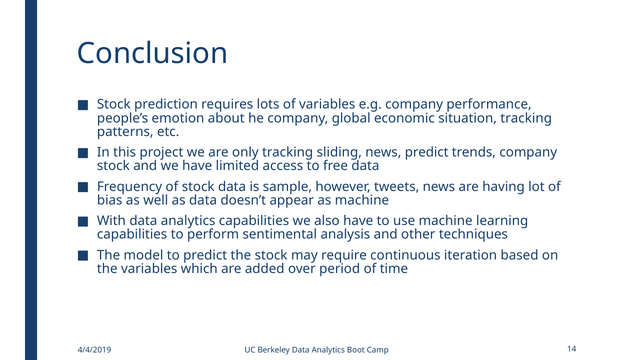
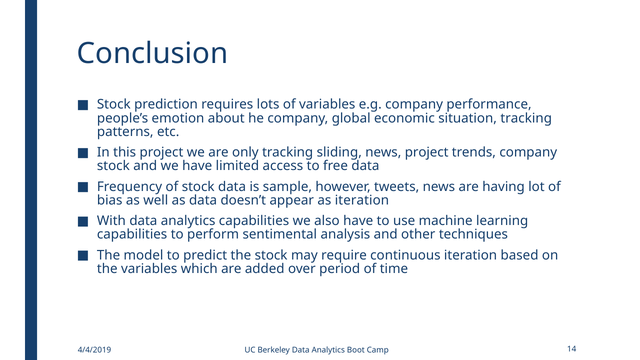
news predict: predict -> project
as machine: machine -> iteration
